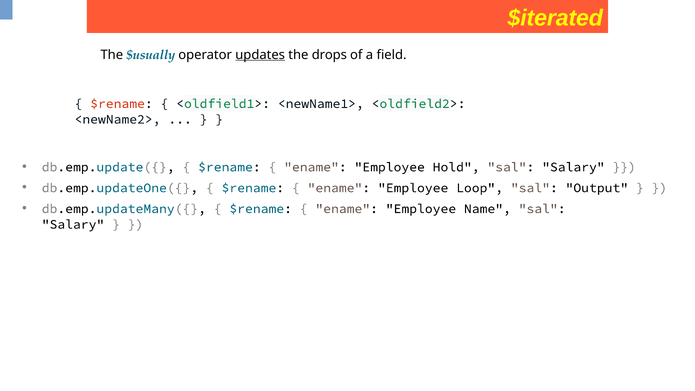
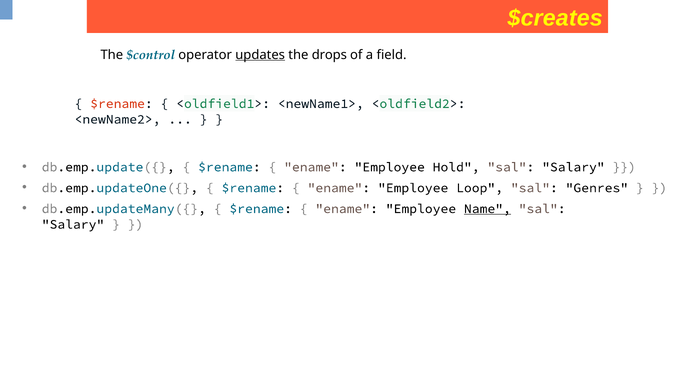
$iterated: $iterated -> $creates
$usually: $usually -> $control
Output: Output -> Genres
Name underline: none -> present
